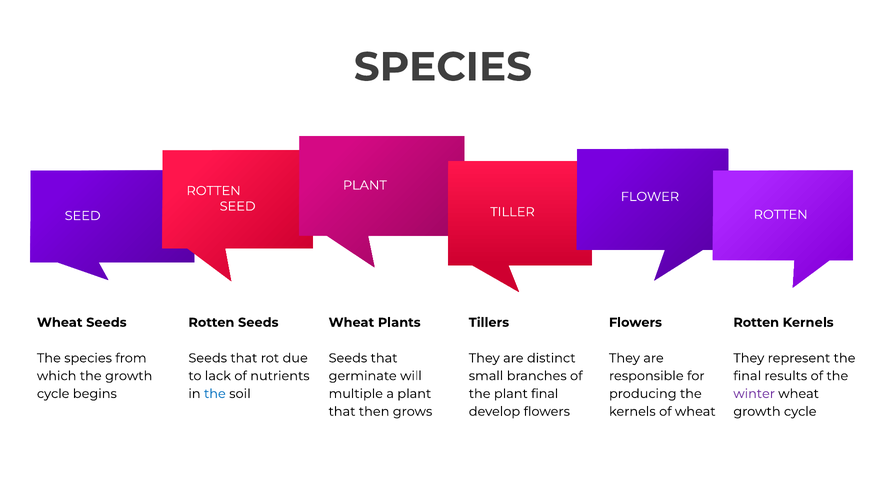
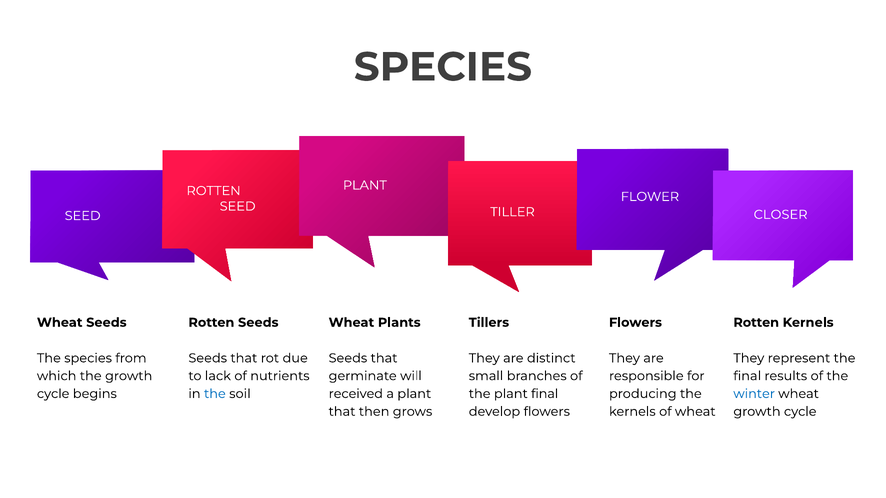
ROTTEN at (781, 215): ROTTEN -> CLOSER
multiple: multiple -> received
winter colour: purple -> blue
